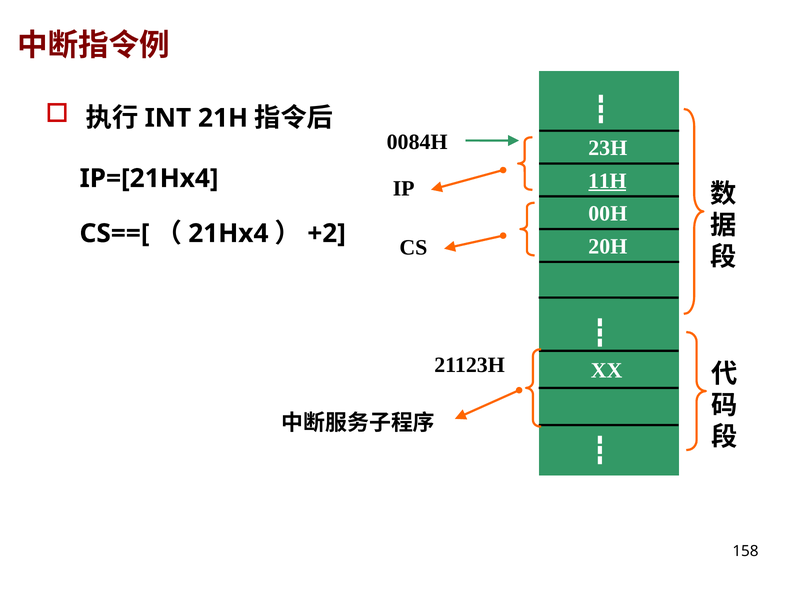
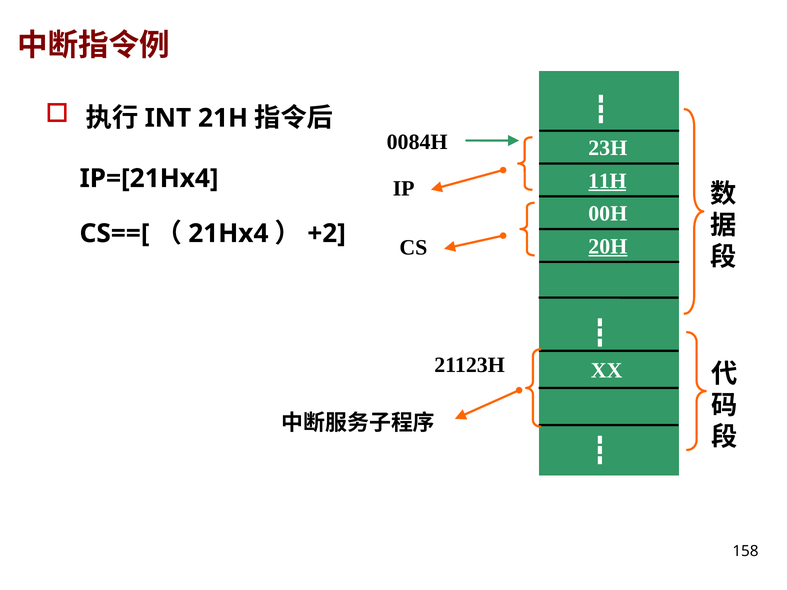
20H underline: none -> present
